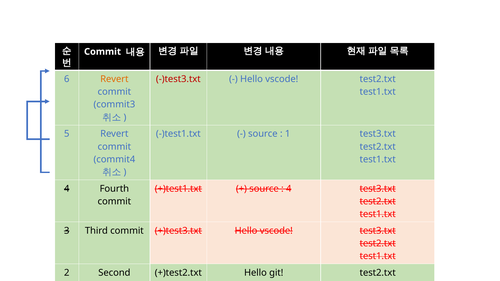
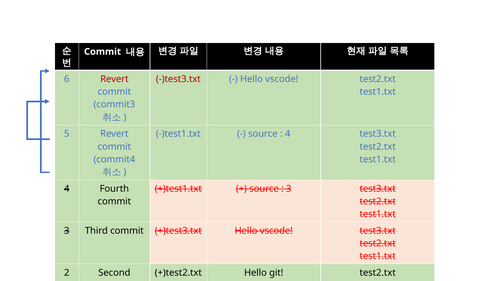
Revert at (114, 79) colour: orange -> red
1 at (288, 134): 1 -> 4
4 at (289, 189): 4 -> 3
